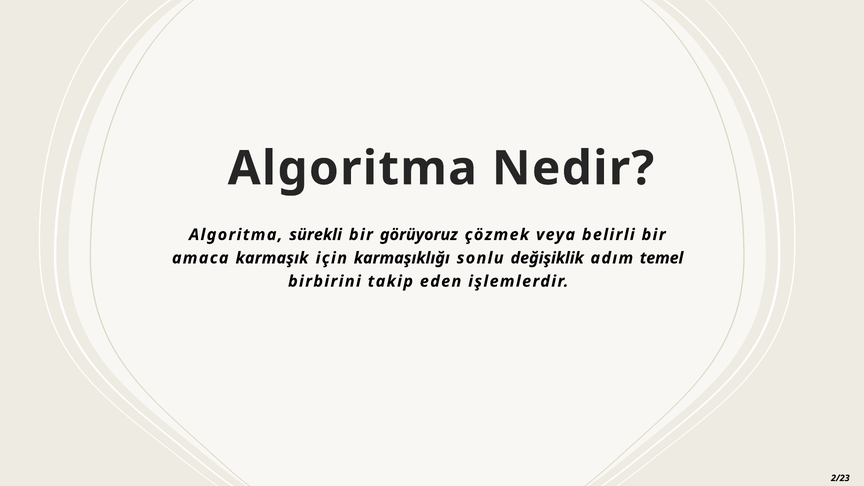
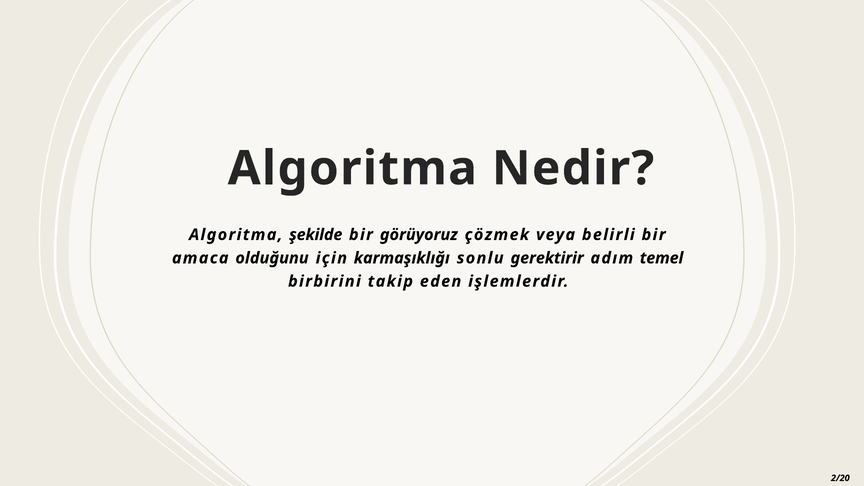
sürekli: sürekli -> şekilde
karmaşık: karmaşık -> olduğunu
değişiklik: değişiklik -> gerektirir
2/23: 2/23 -> 2/20
